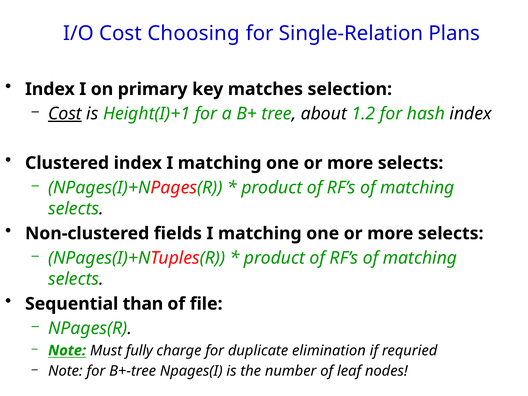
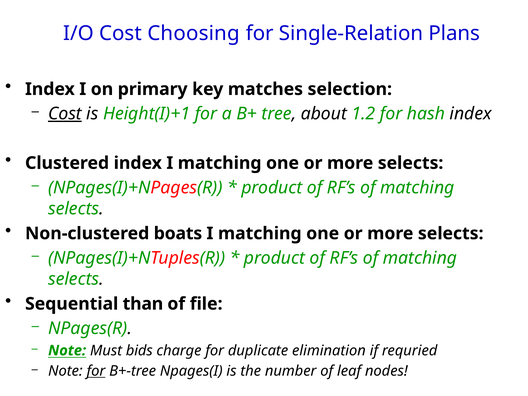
fields: fields -> boats
fully: fully -> bids
for at (96, 371) underline: none -> present
